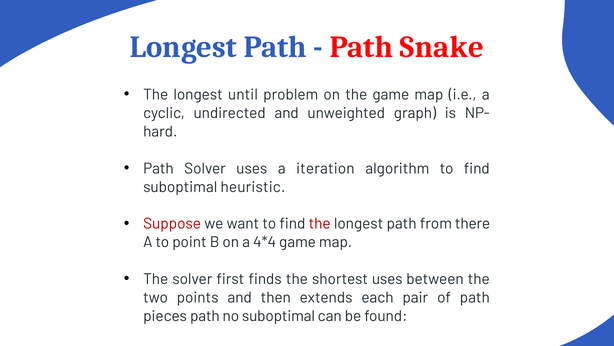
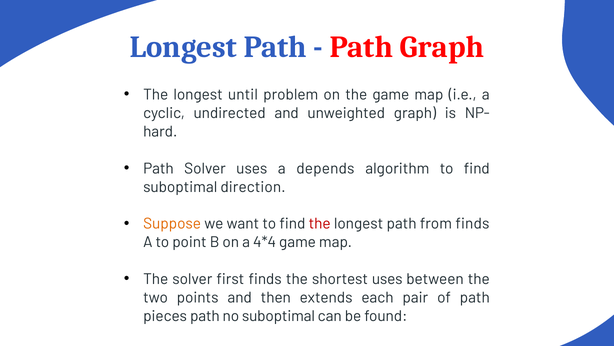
Path Snake: Snake -> Graph
iteration: iteration -> depends
heuristic: heuristic -> direction
Suppose colour: red -> orange
from there: there -> finds
